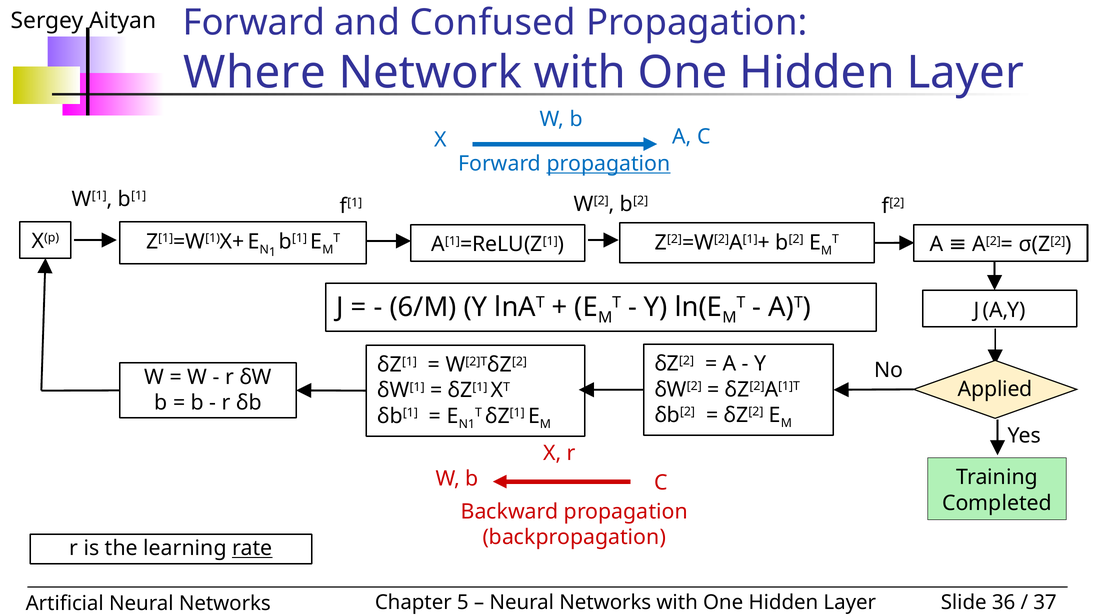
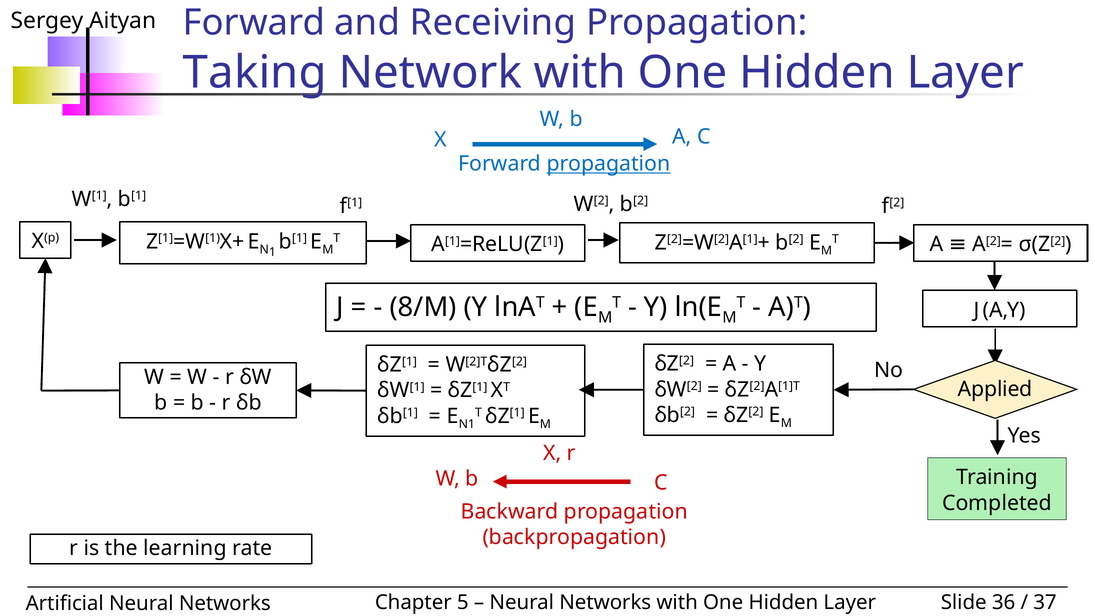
Confused: Confused -> Receiving
Where: Where -> Taking
6/M: 6/M -> 8/M
rate underline: present -> none
